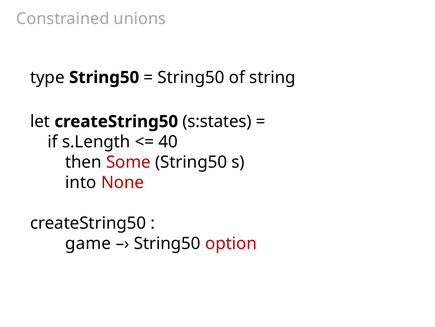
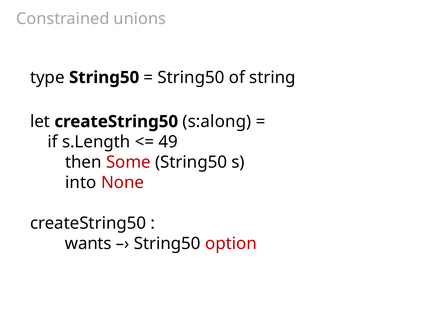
s:states: s:states -> s:along
40: 40 -> 49
game: game -> wants
